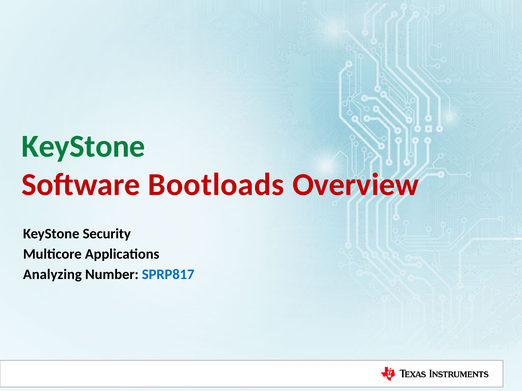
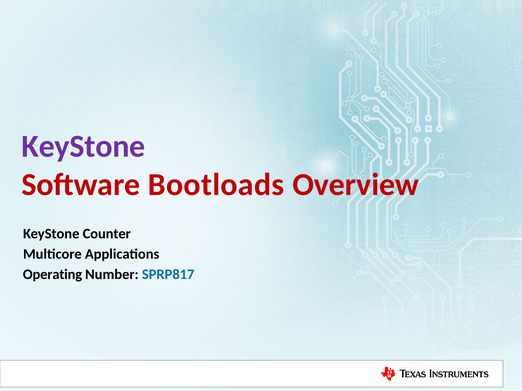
KeyStone at (83, 147) colour: green -> purple
Security: Security -> Counter
Analyzing: Analyzing -> Operating
